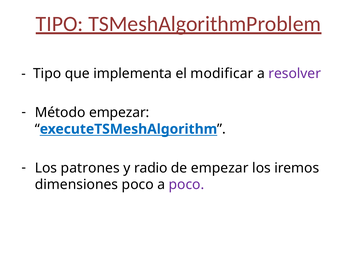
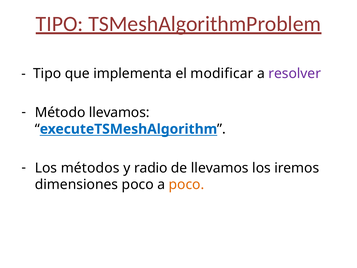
Método empezar: empezar -> llevamos
patrones: patrones -> métodos
de empezar: empezar -> llevamos
poco at (186, 184) colour: purple -> orange
